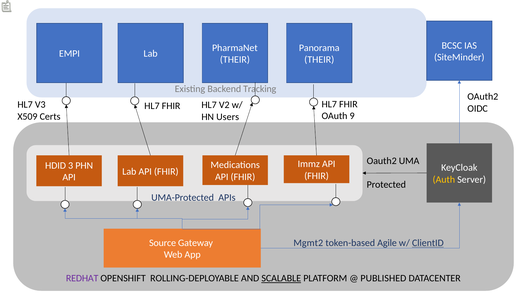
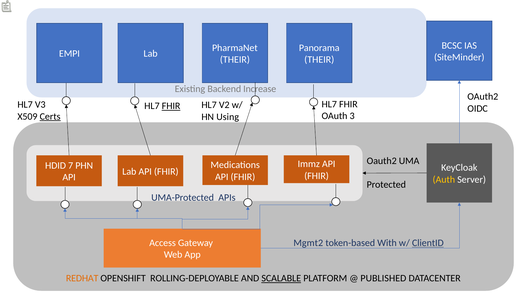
Tracking: Tracking -> Increase
FHIR at (171, 106) underline: none -> present
9: 9 -> 3
Certs underline: none -> present
Users: Users -> Using
3: 3 -> 7
Source: Source -> Access
Agile: Agile -> With
REDHAT colour: purple -> orange
